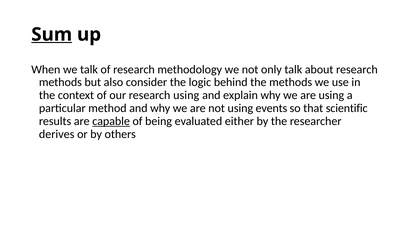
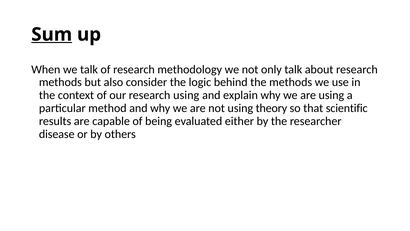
events: events -> theory
capable underline: present -> none
derives: derives -> disease
